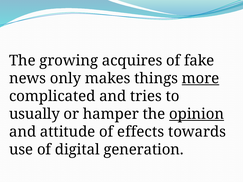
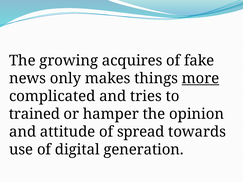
usually: usually -> trained
opinion underline: present -> none
effects: effects -> spread
